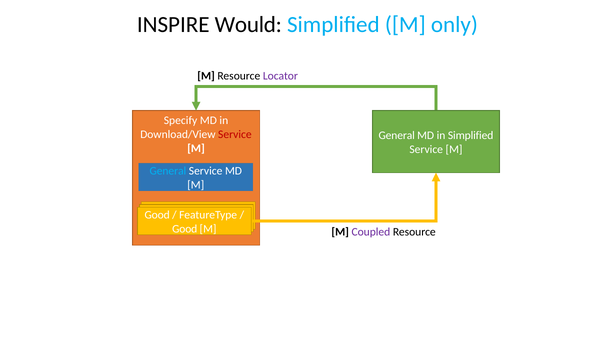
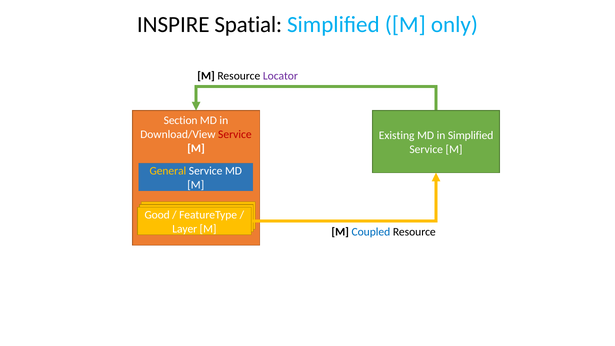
Would: Would -> Spatial
Specify: Specify -> Section
General at (397, 135): General -> Existing
General at (168, 171) colour: light blue -> yellow
Good at (185, 229): Good -> Layer
Coupled colour: purple -> blue
